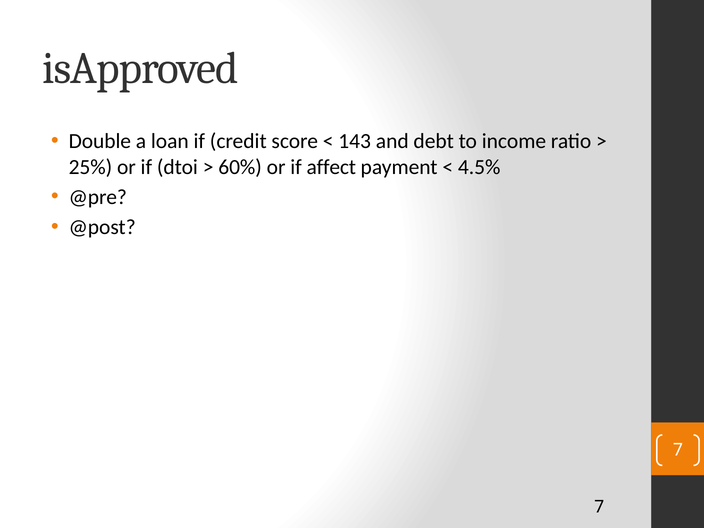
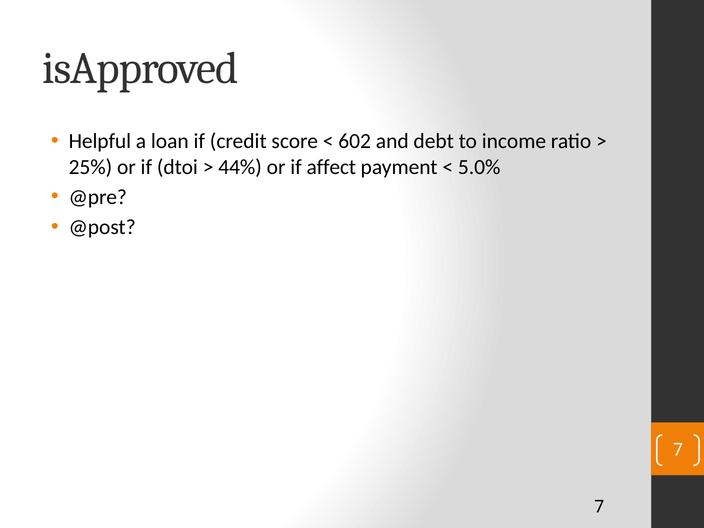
Double: Double -> Helpful
143: 143 -> 602
60%: 60% -> 44%
4.5%: 4.5% -> 5.0%
